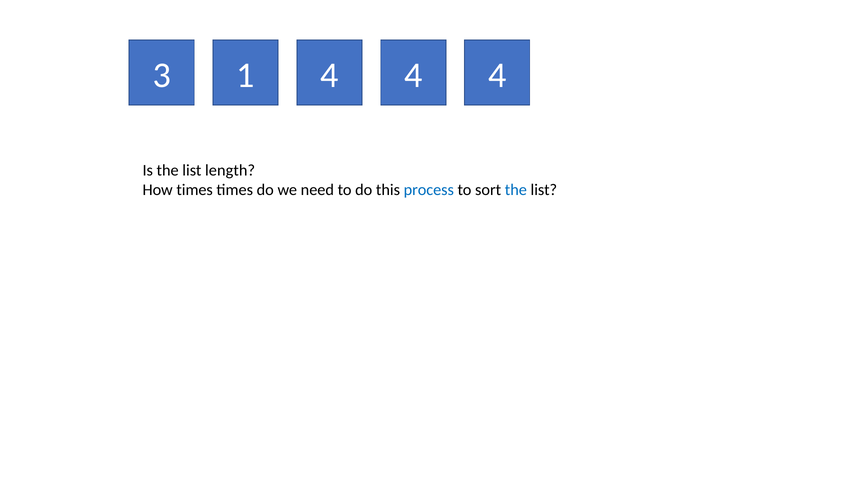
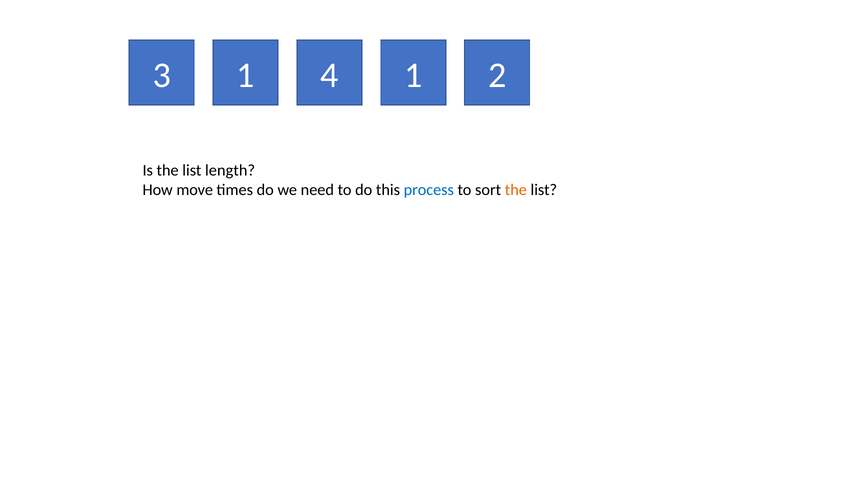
1 4: 4 -> 1
4 4: 4 -> 2
How times: times -> move
the at (516, 190) colour: blue -> orange
